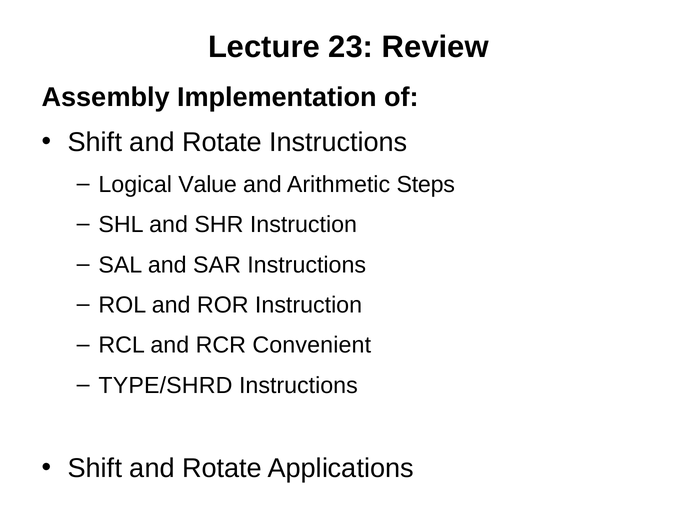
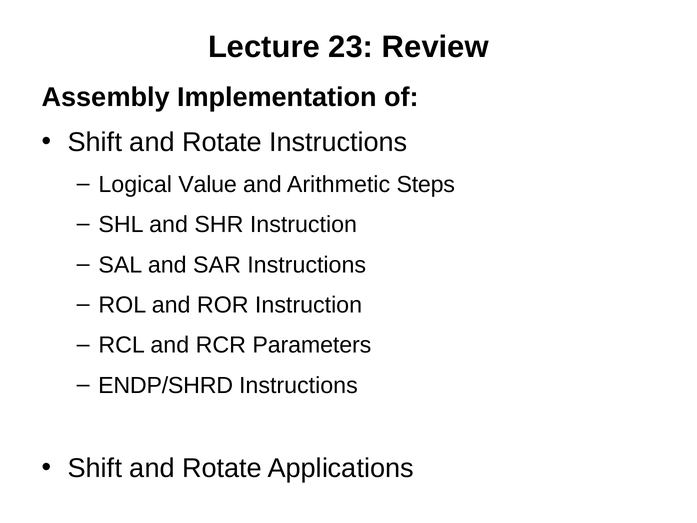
Convenient: Convenient -> Parameters
TYPE/SHRD: TYPE/SHRD -> ENDP/SHRD
